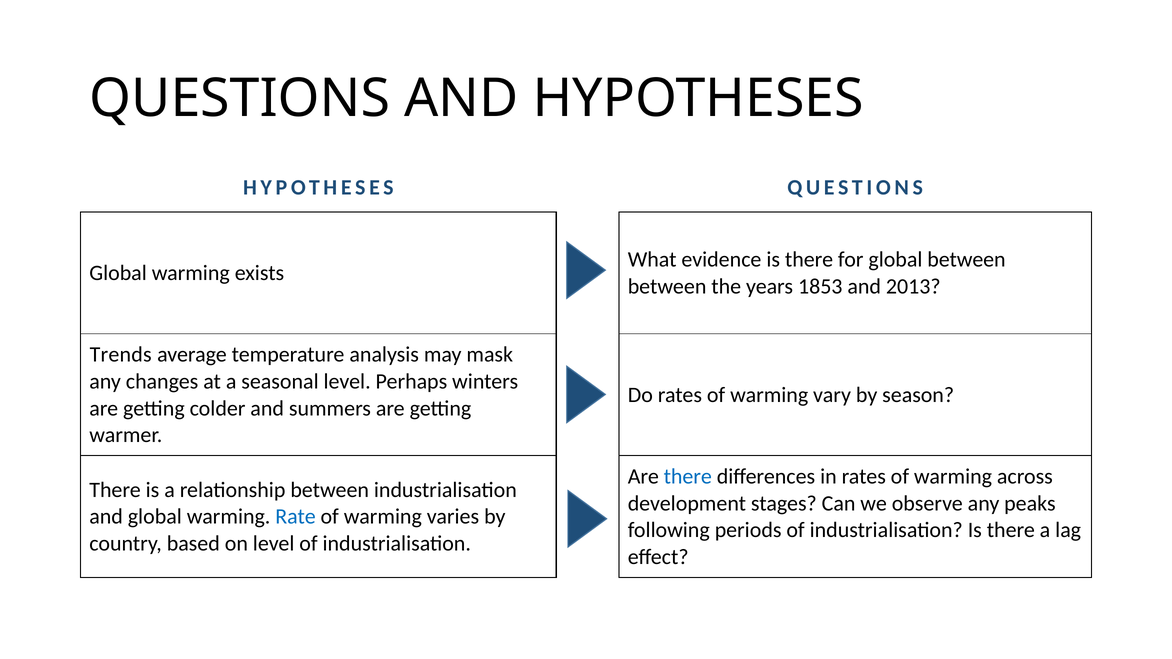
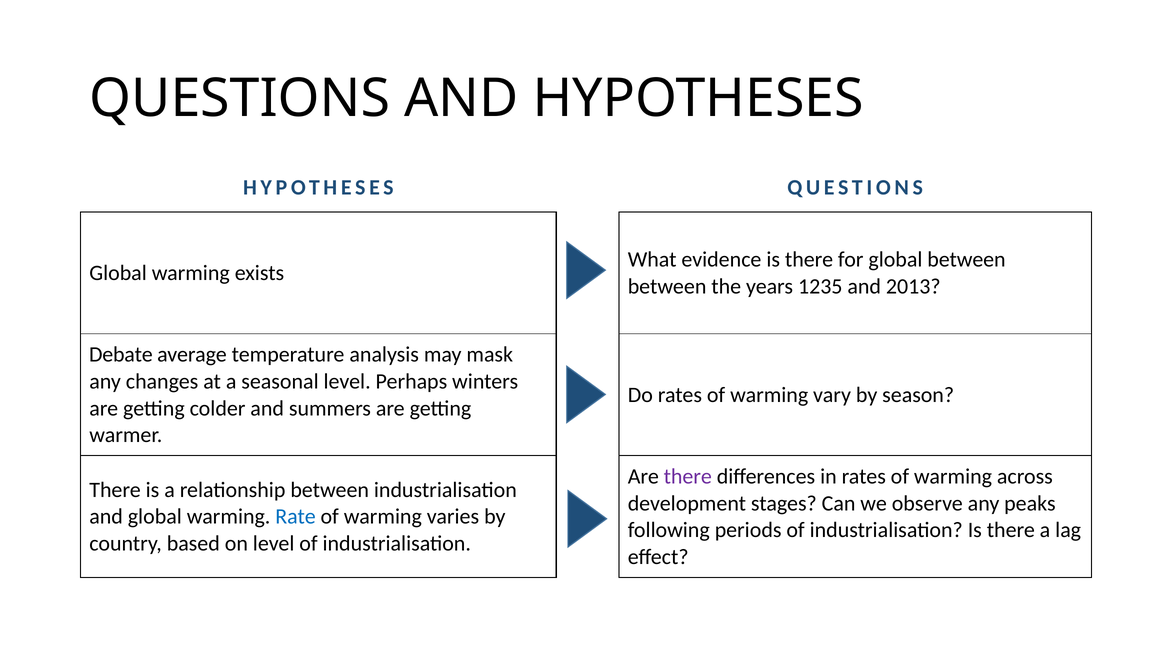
1853: 1853 -> 1235
Trends: Trends -> Debate
there at (688, 477) colour: blue -> purple
